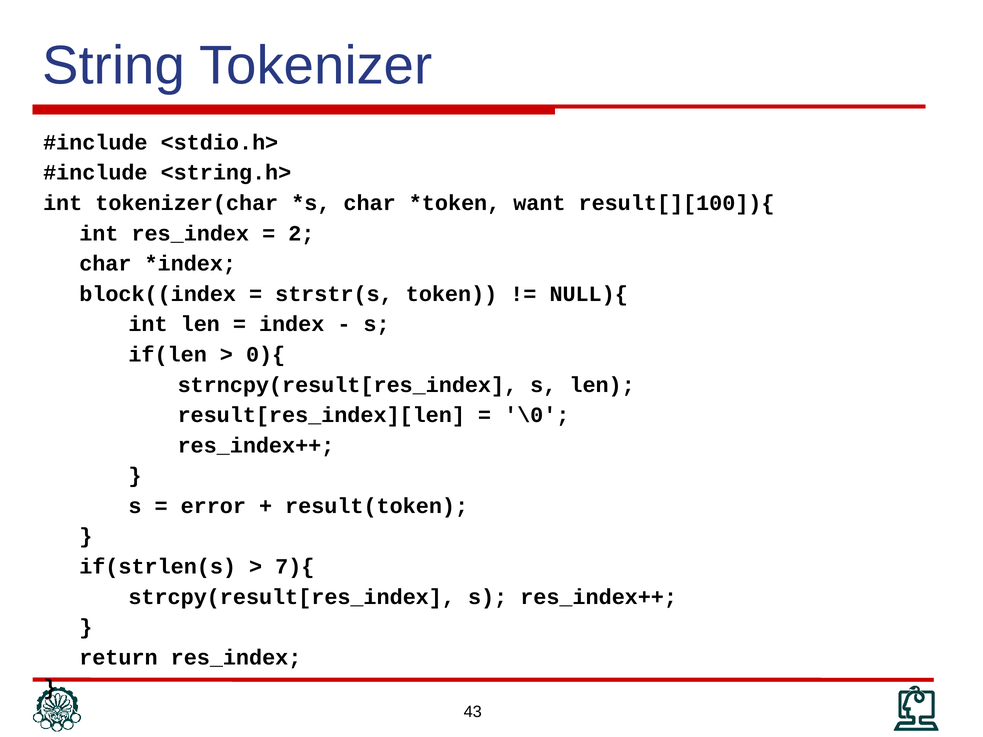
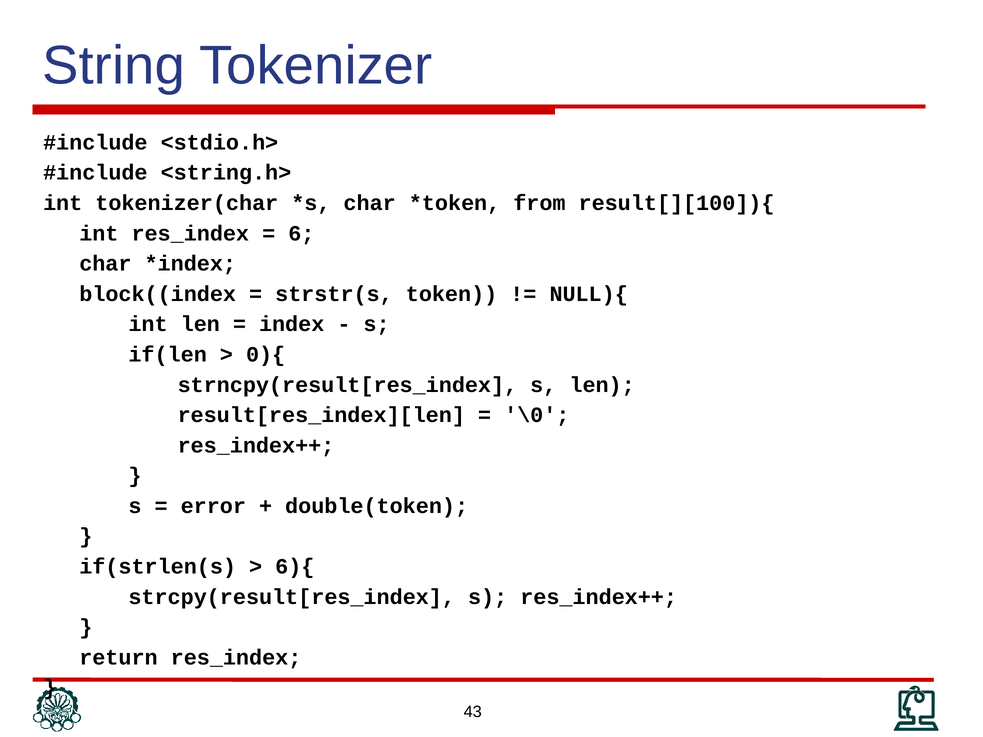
want: want -> from
2: 2 -> 6
result(token: result(token -> double(token
7){: 7){ -> 6){
